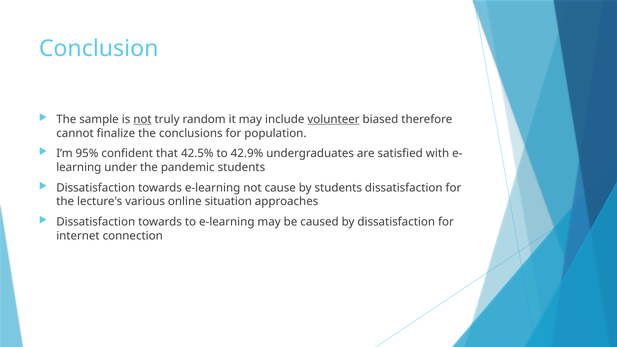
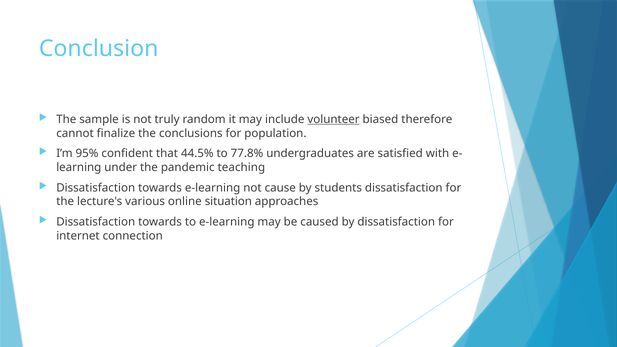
not at (142, 119) underline: present -> none
42.5%: 42.5% -> 44.5%
42.9%: 42.9% -> 77.8%
pandemic students: students -> teaching
